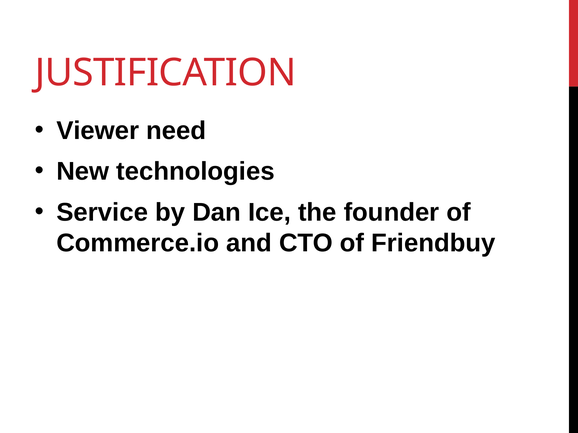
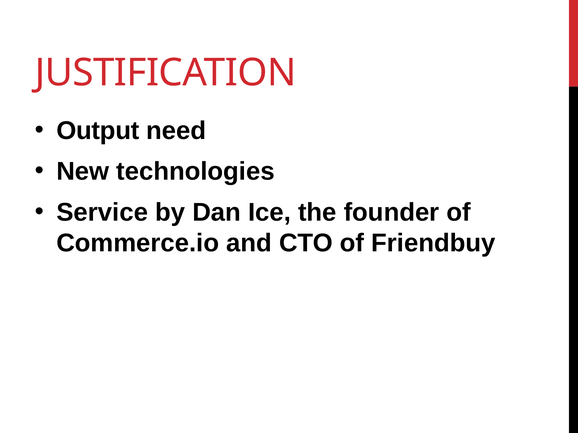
Viewer: Viewer -> Output
